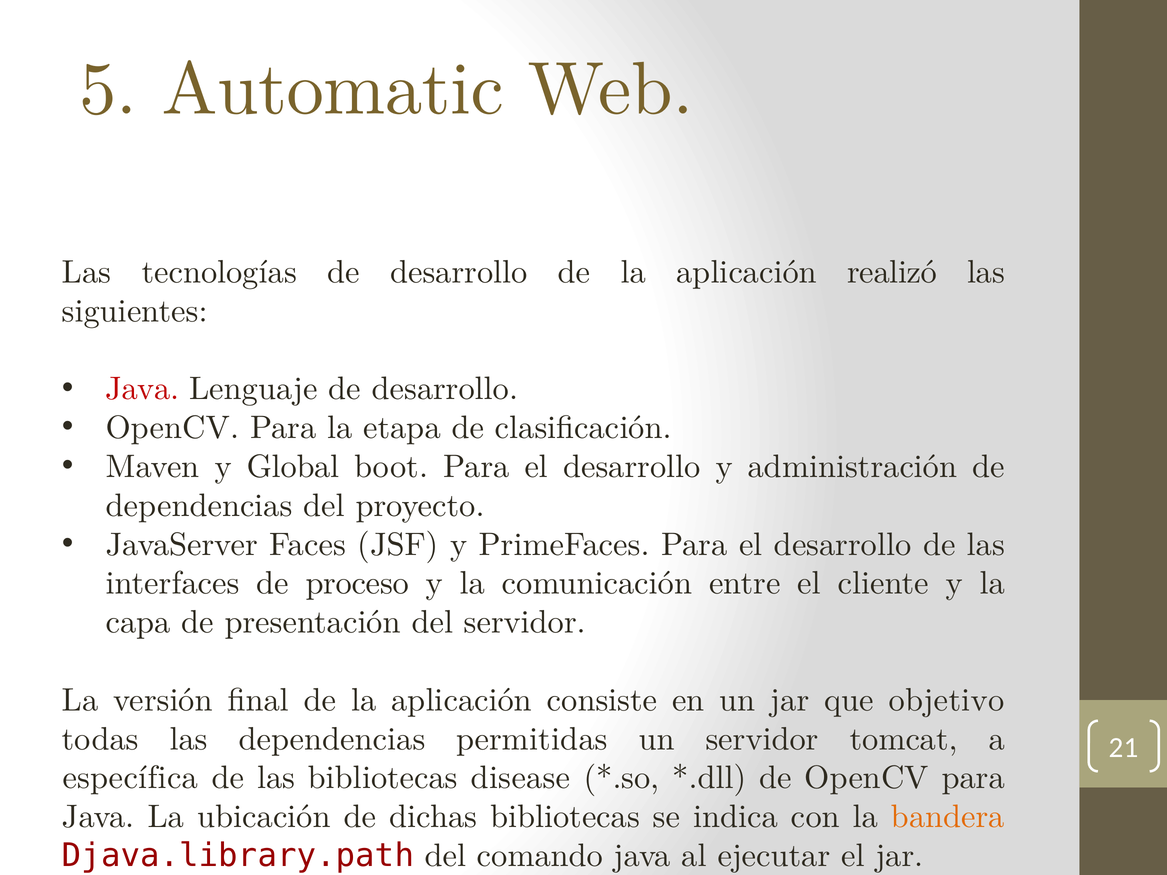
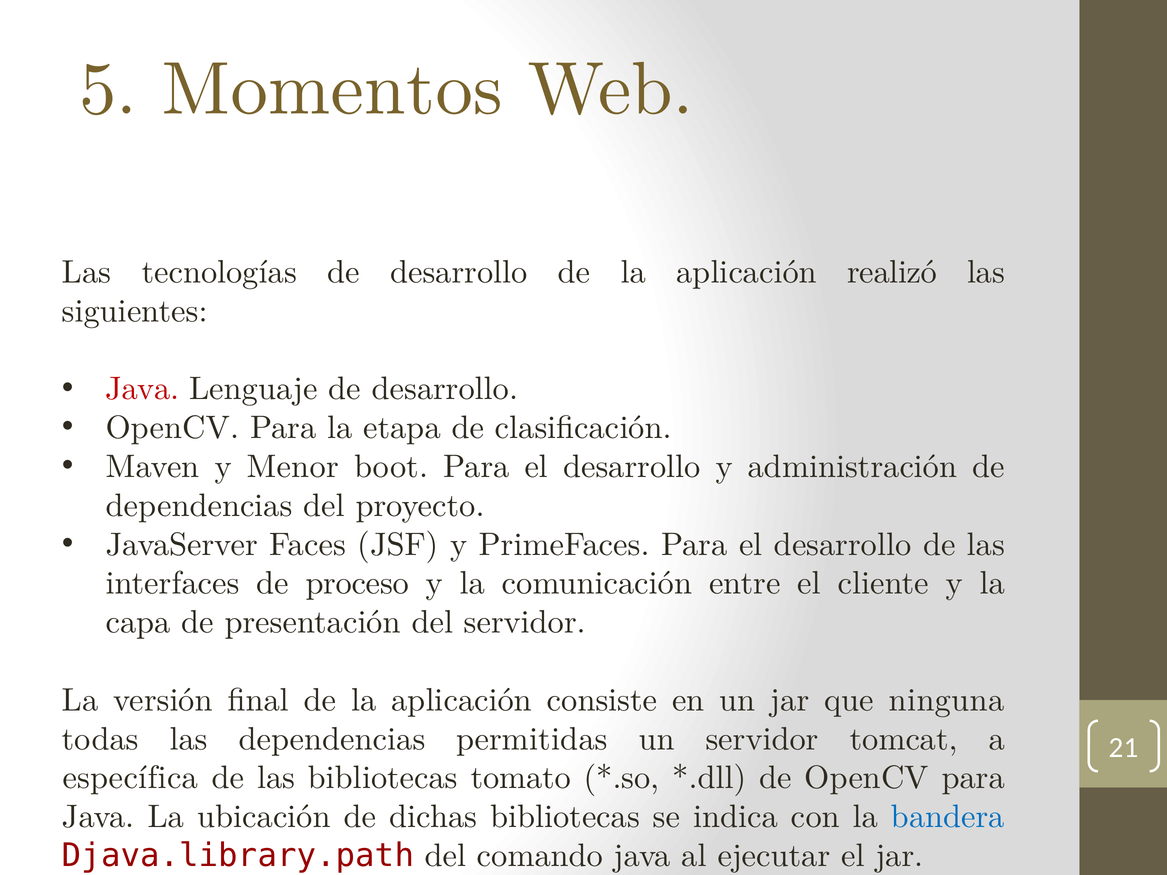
Automatic: Automatic -> Momentos
Global: Global -> Menor
objetivo: objetivo -> ninguna
disease: disease -> tomato
bandera colour: orange -> blue
